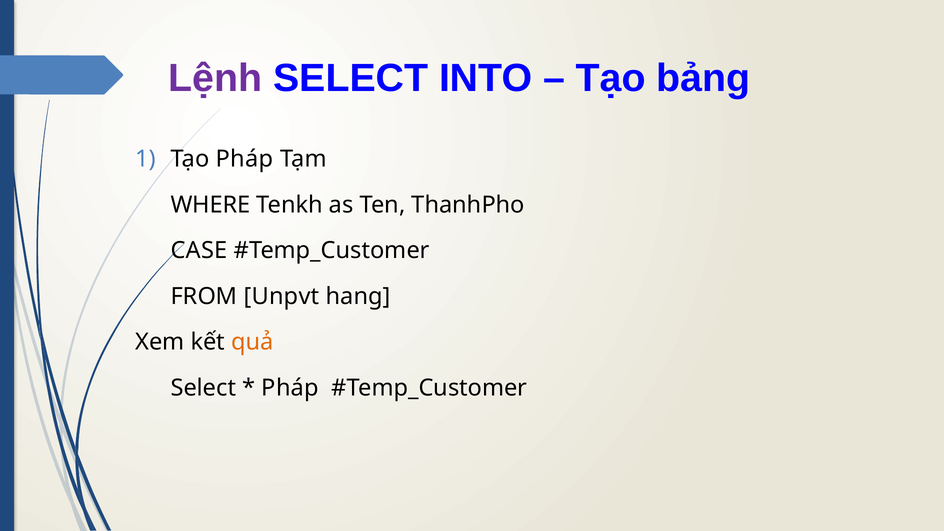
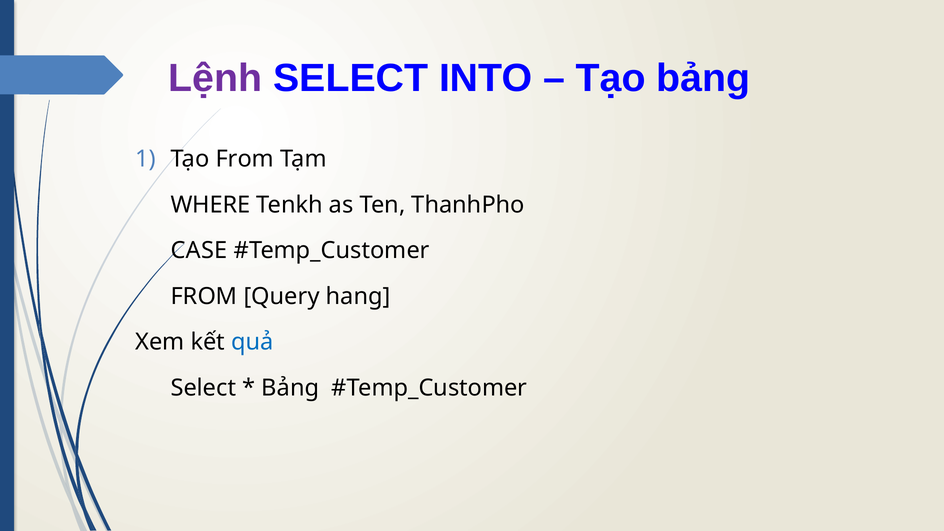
Tạo Pháp: Pháp -> From
Unpvt: Unpvt -> Query
quả colour: orange -> blue
Pháp at (290, 388): Pháp -> Bảng
